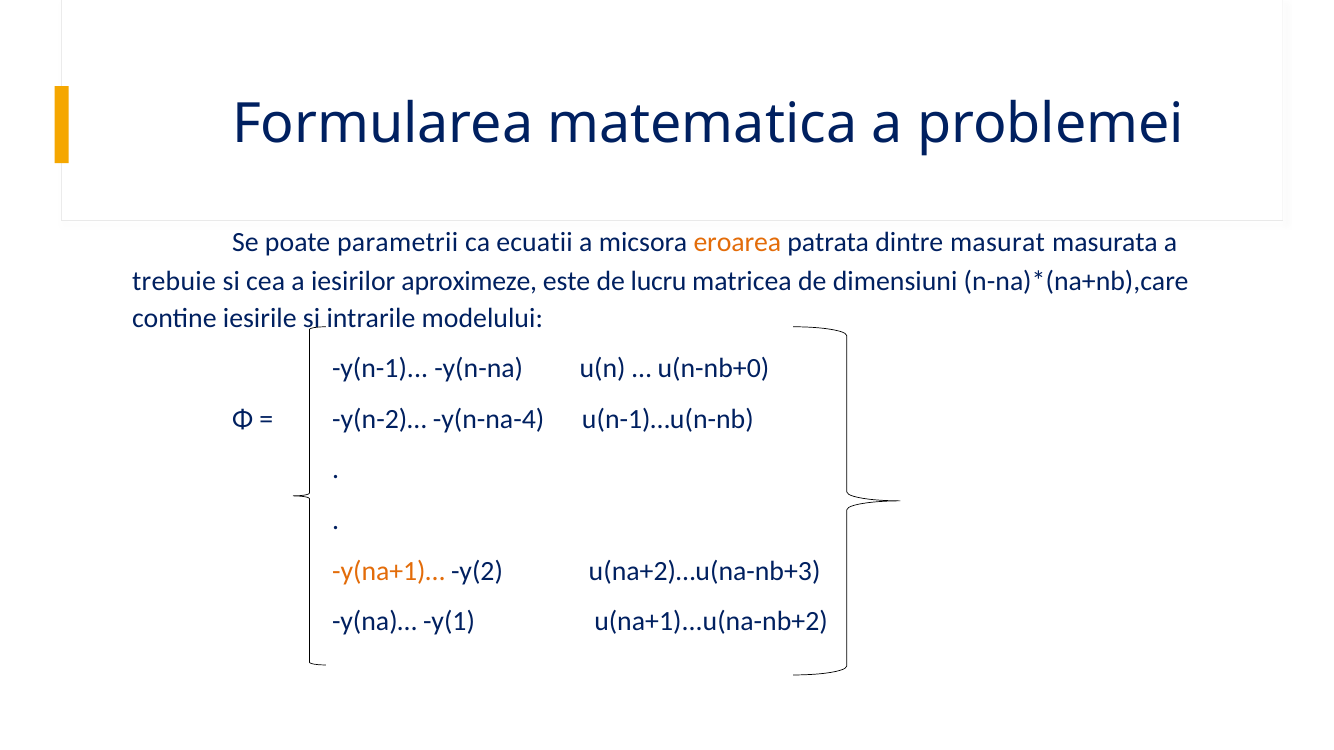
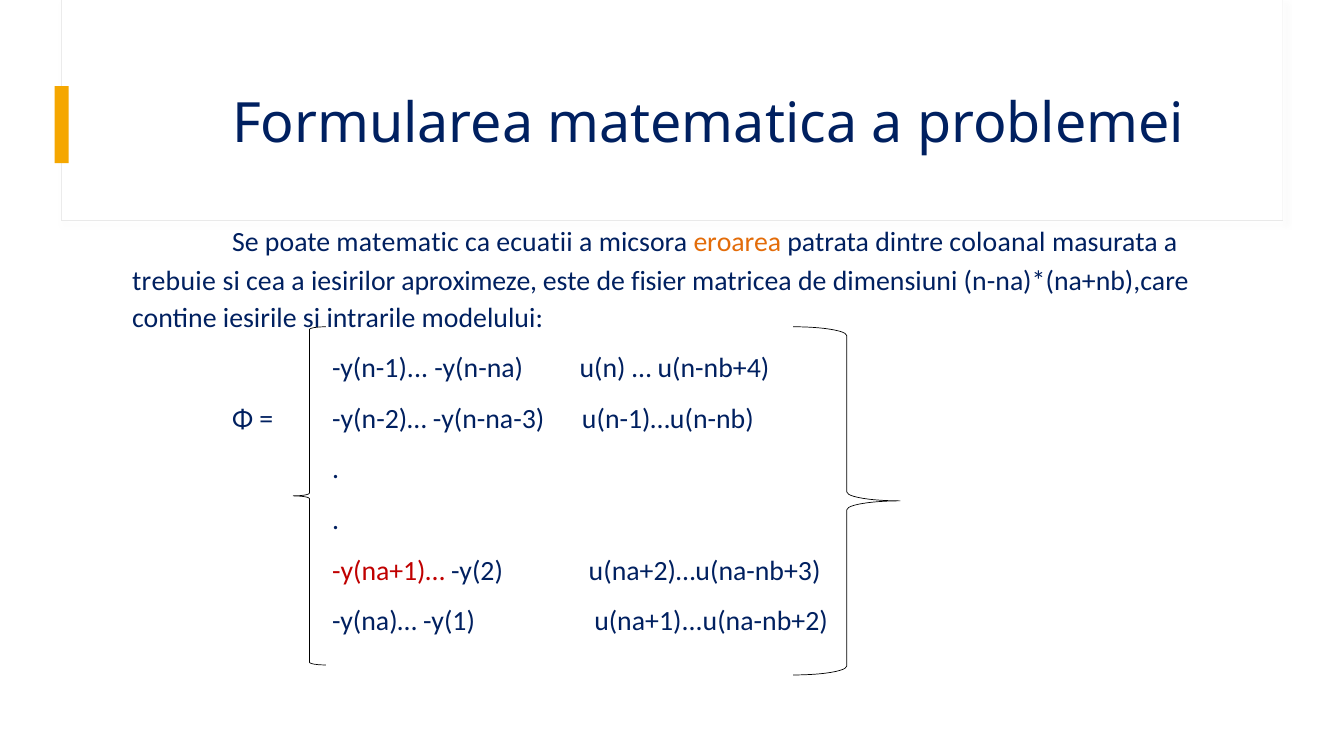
parametrii: parametrii -> matematic
masurat: masurat -> coloanal
lucru: lucru -> fisier
u(n-nb+0: u(n-nb+0 -> u(n-nb+4
y(n-na-4: y(n-na-4 -> y(n-na-3
y(na+1)… colour: orange -> red
